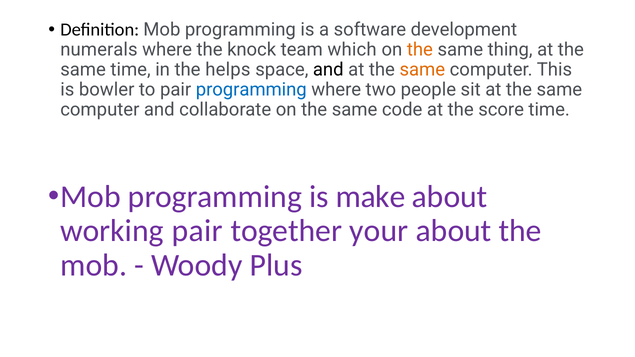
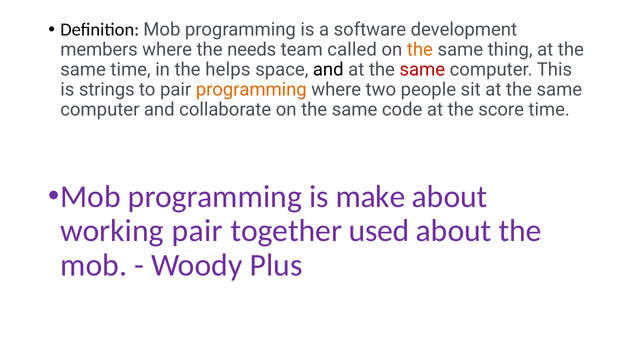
numerals: numerals -> members
knock: knock -> needs
which: which -> called
same at (422, 70) colour: orange -> red
bowler: bowler -> strings
programming at (251, 90) colour: blue -> orange
your: your -> used
